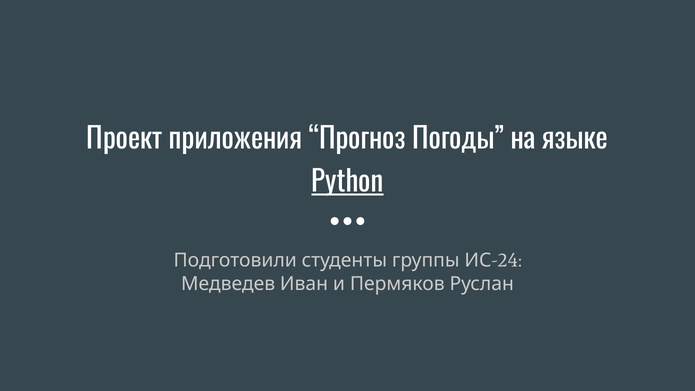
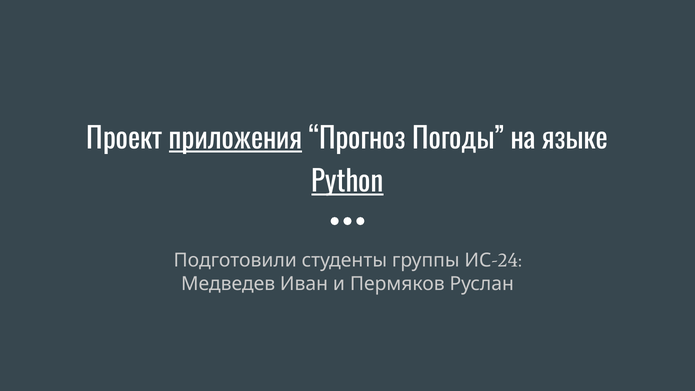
приложения underline: none -> present
